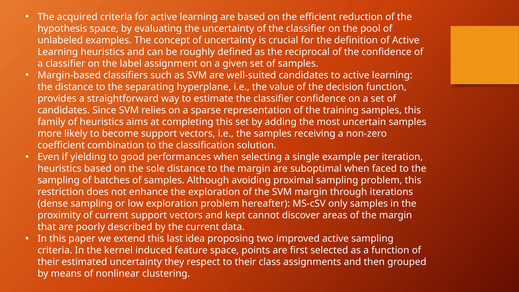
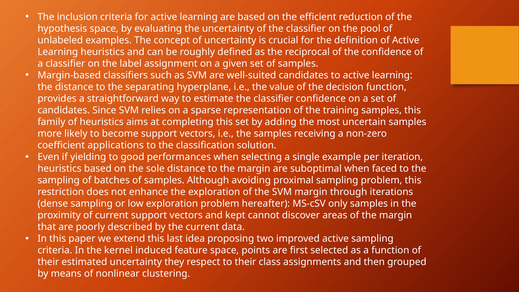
acquired: acquired -> inclusion
combination: combination -> applications
